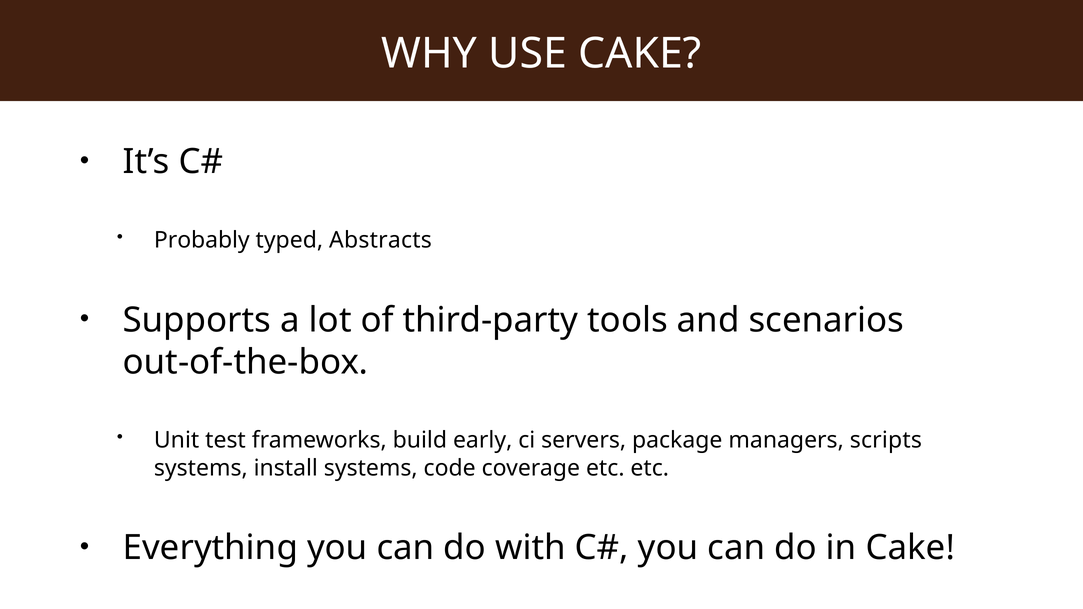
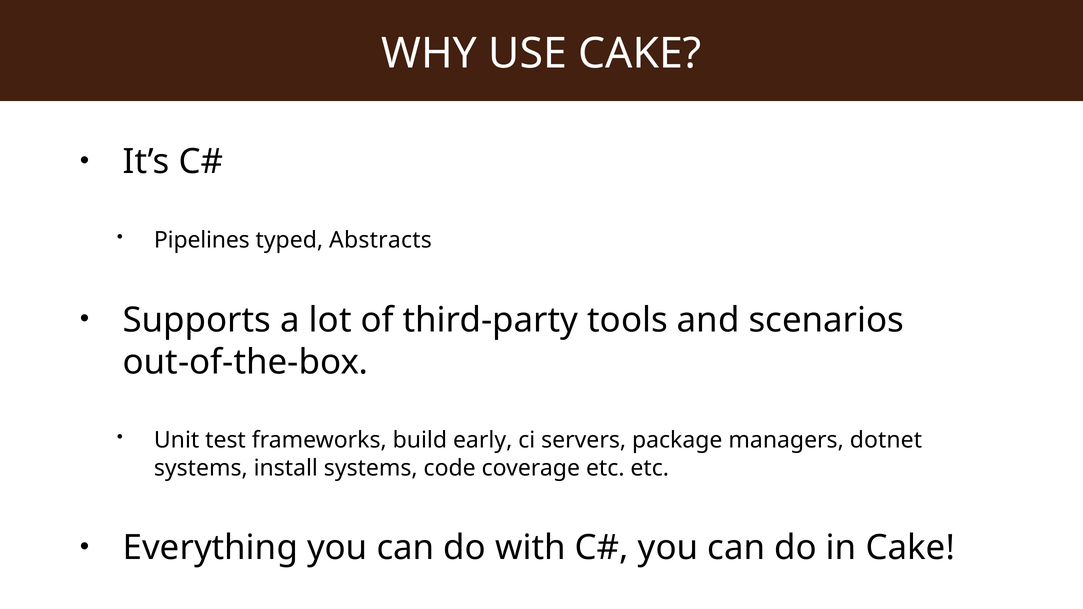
Probably: Probably -> Pipelines
scripts: scripts -> dotnet
